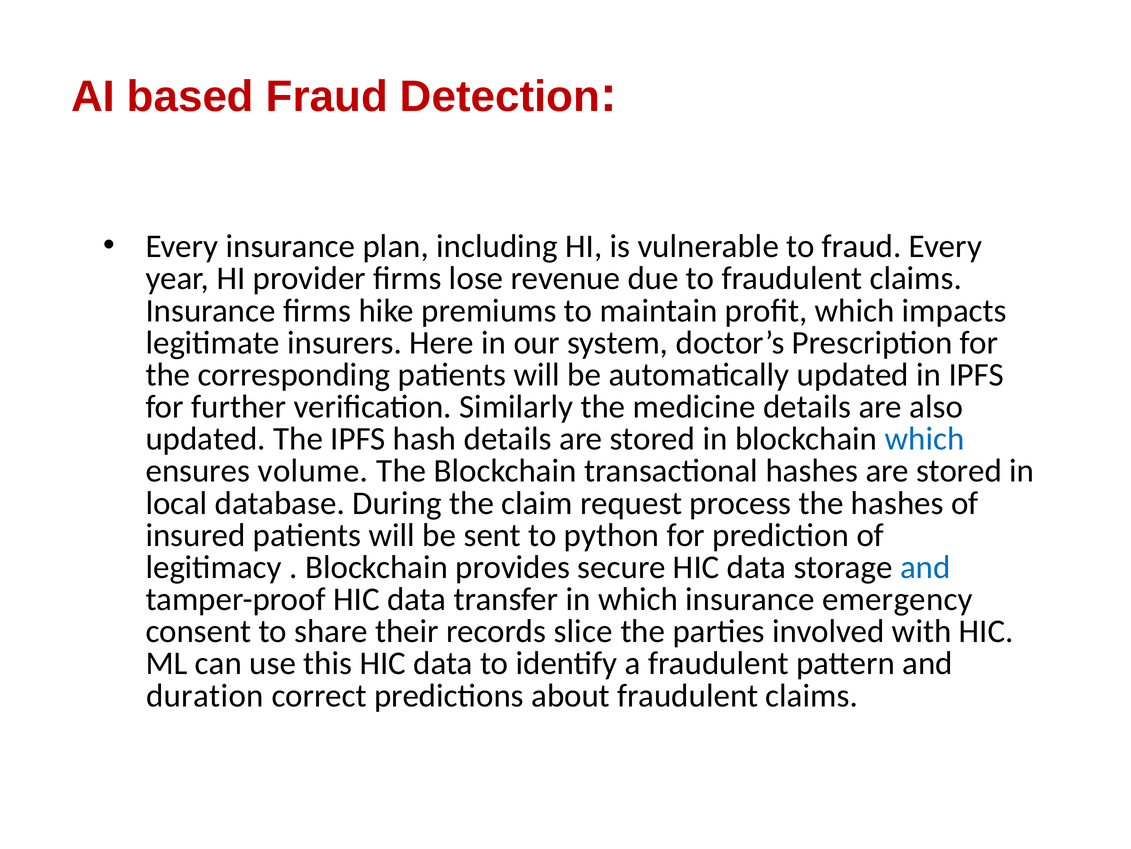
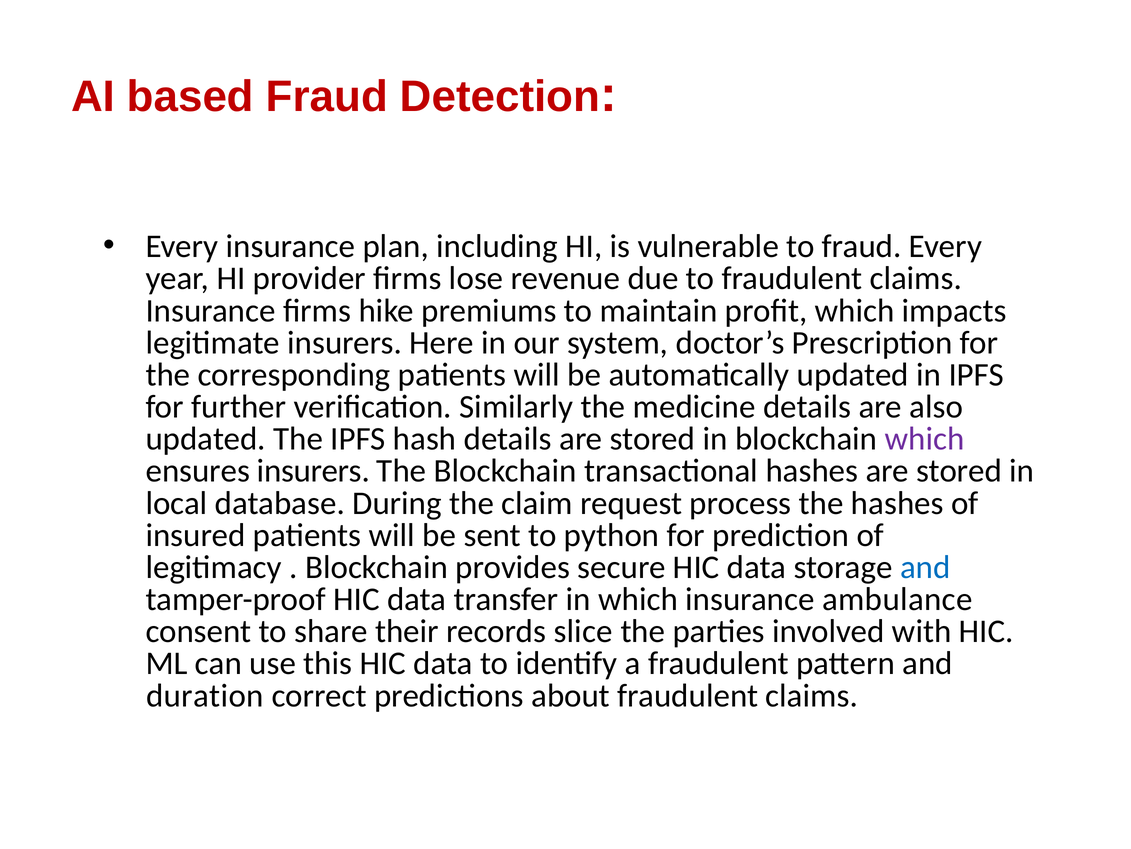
which at (925, 439) colour: blue -> purple
ensures volume: volume -> insurers
emergency: emergency -> ambulance
